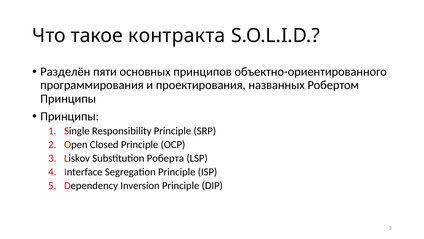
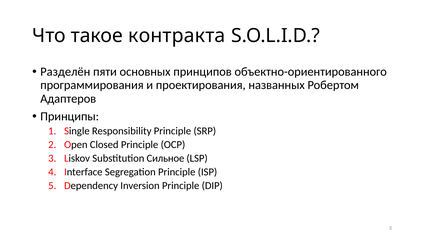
Принципы at (68, 98): Принципы -> Адаптеров
Роберта: Роберта -> Сильное
